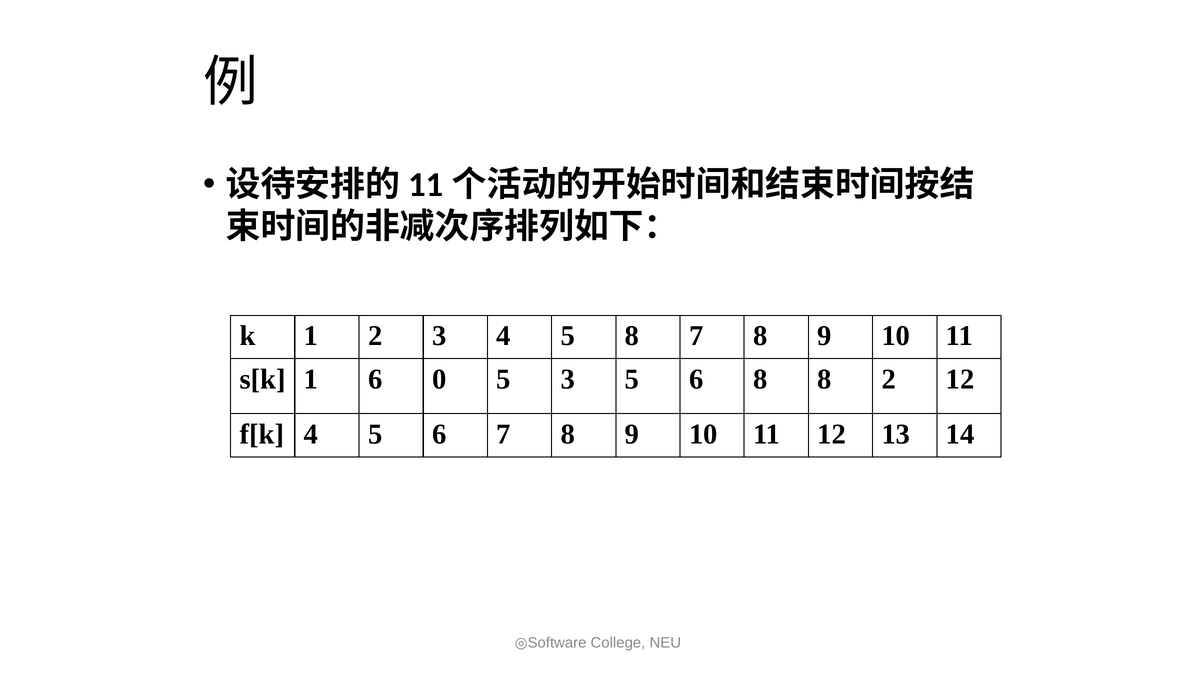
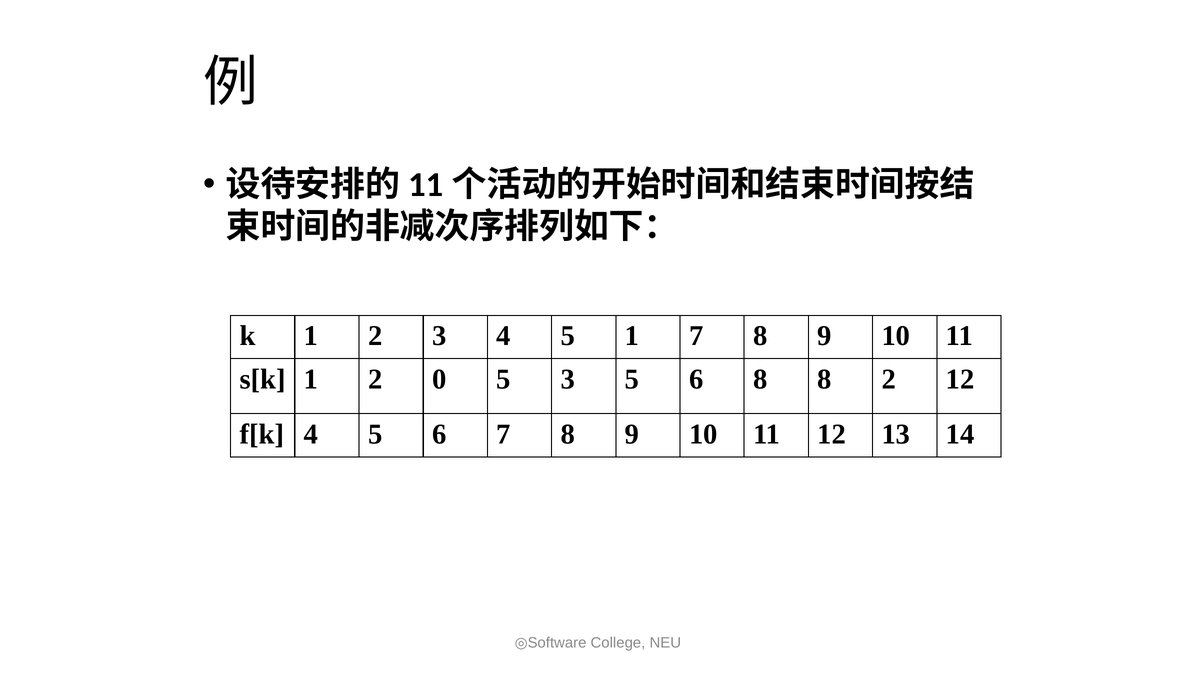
5 8: 8 -> 1
s[k 1 6: 6 -> 2
